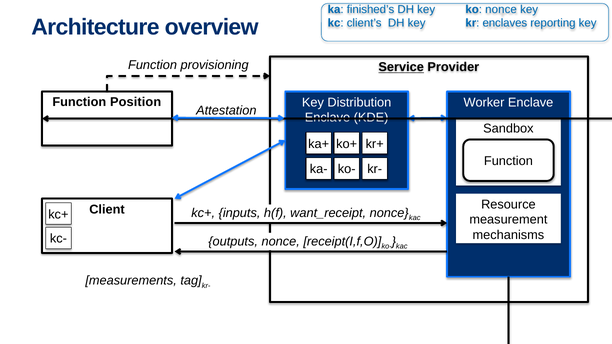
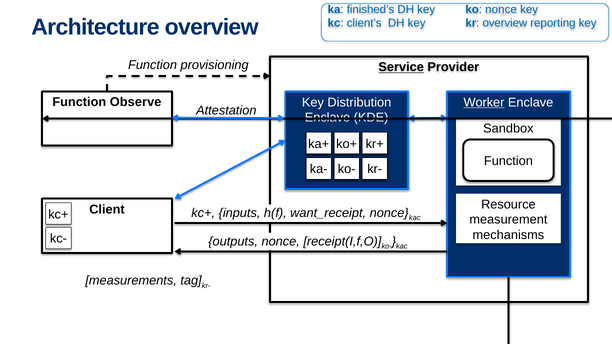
kr enclaves: enclaves -> overview
Position: Position -> Observe
Worker underline: none -> present
